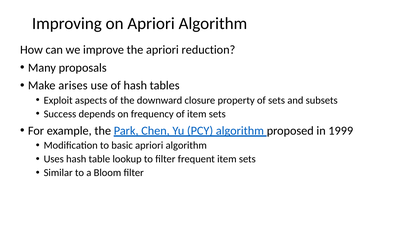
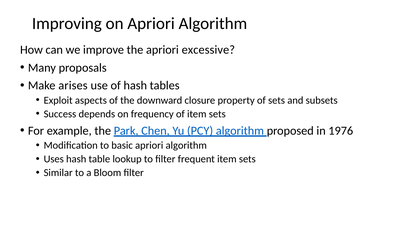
reduction: reduction -> excessive
1999: 1999 -> 1976
